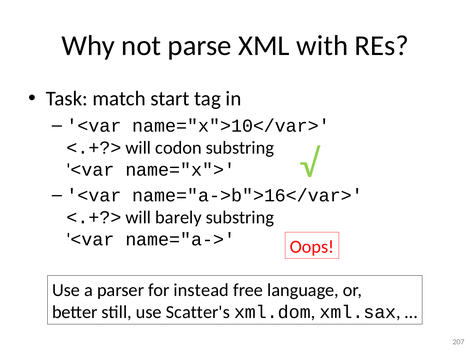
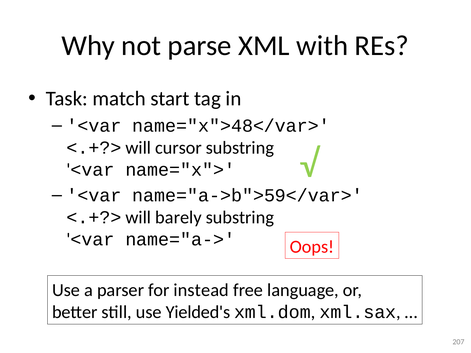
name="x">10</var>: name="x">10</var> -> name="x">48</var>
codon: codon -> cursor
name="a->b">16</var>: name="a->b">16</var> -> name="a->b">59</var>
Scatter's: Scatter's -> Yielded's
